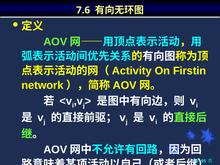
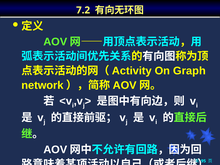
7.6: 7.6 -> 7.2
Firstin: Firstin -> Graph
